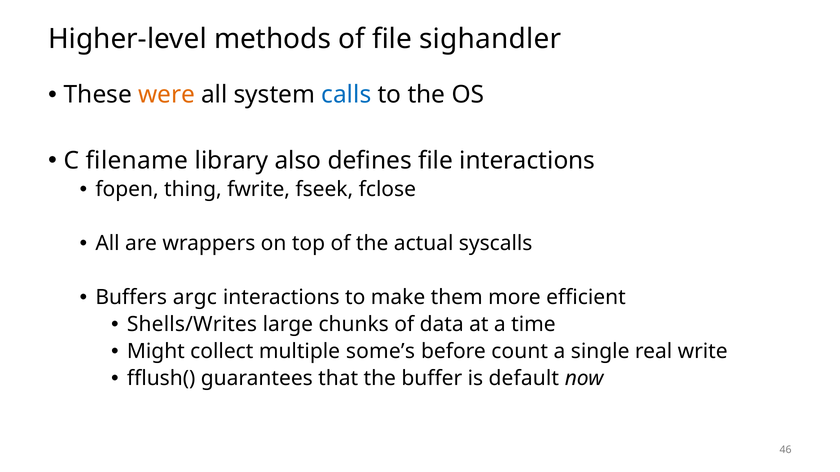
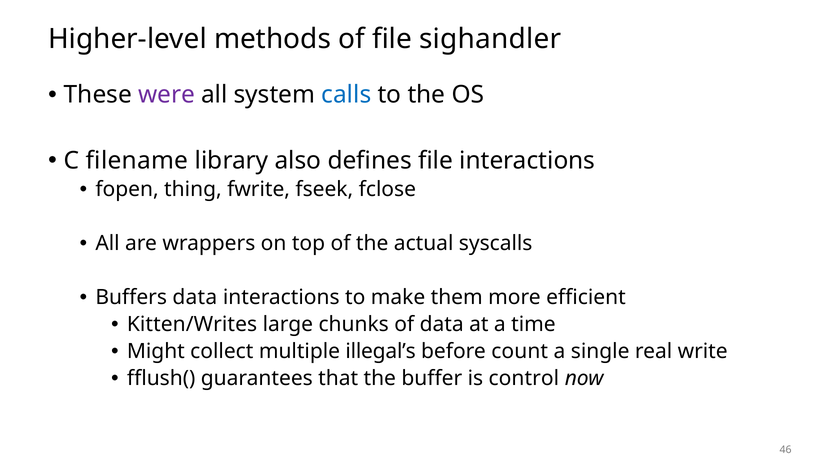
were colour: orange -> purple
Buffers argc: argc -> data
Shells/Writes: Shells/Writes -> Kitten/Writes
some’s: some’s -> illegal’s
default: default -> control
